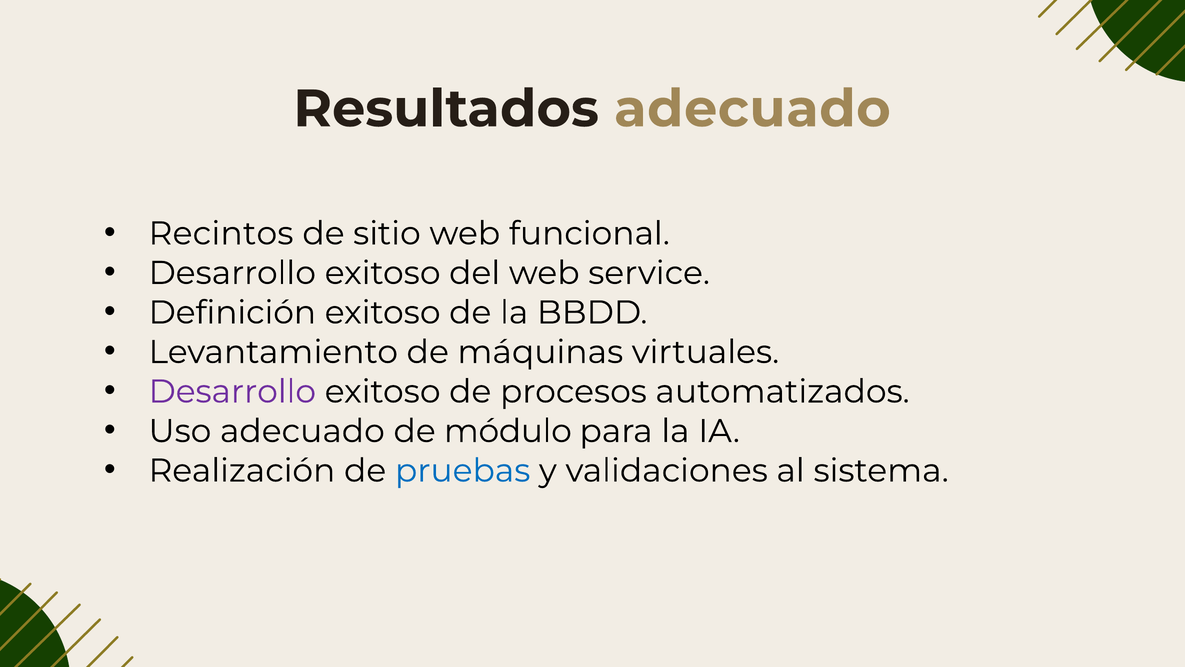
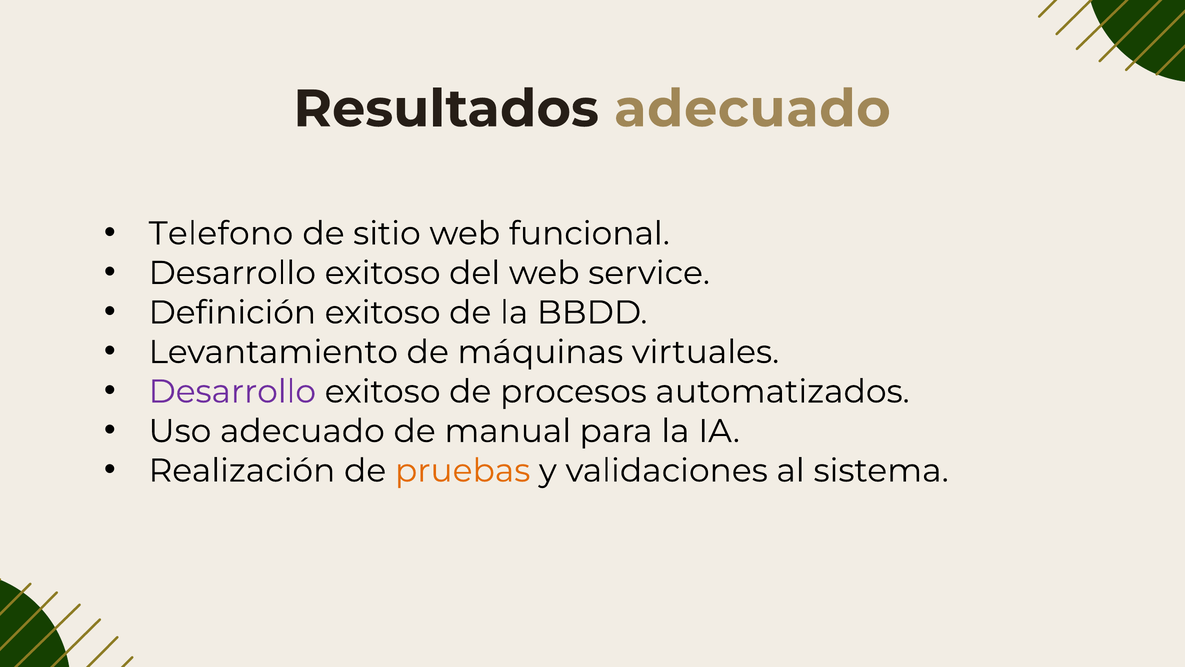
Recintos: Recintos -> Telefono
módulo: módulo -> manual
pruebas colour: blue -> orange
